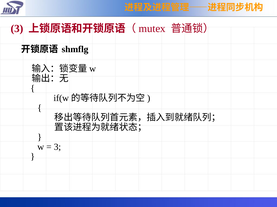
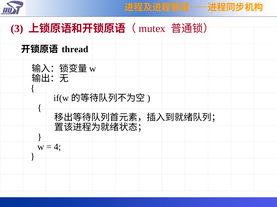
shmflg: shmflg -> thread
3 at (57, 147): 3 -> 4
